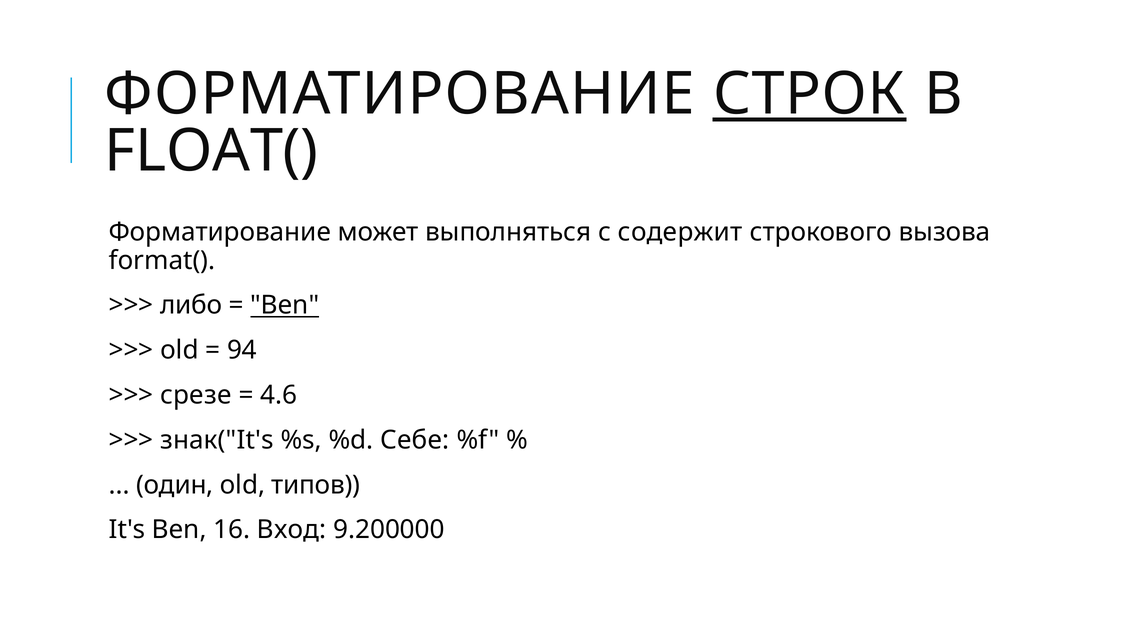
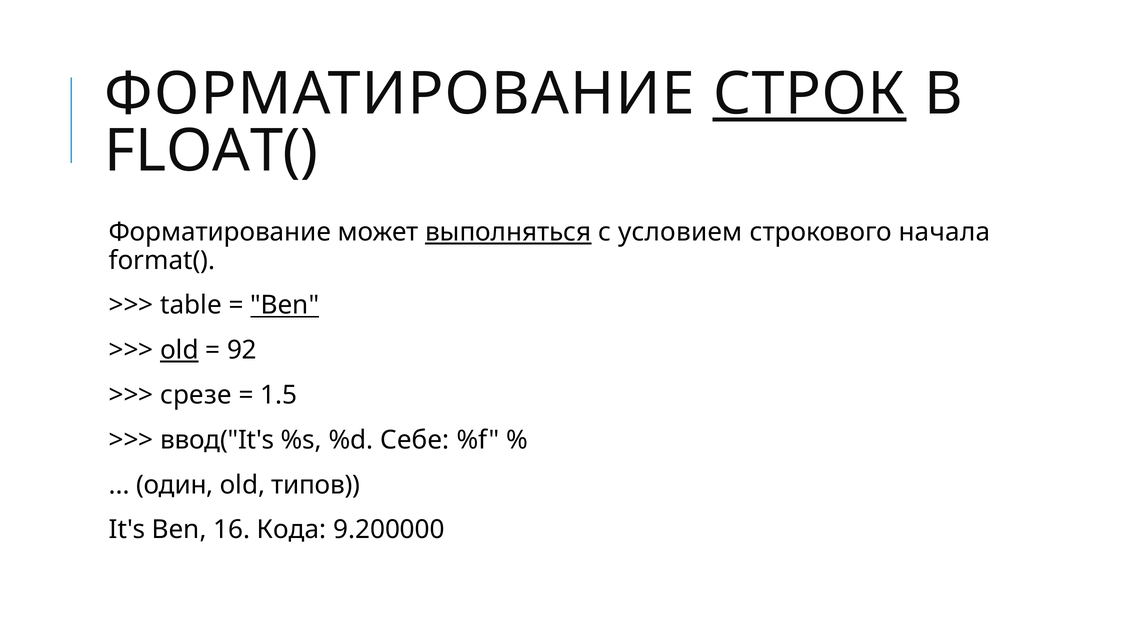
выполняться underline: none -> present
содержит: содержит -> условием
вызова: вызова -> начала
либо: либо -> table
old at (179, 350) underline: none -> present
94: 94 -> 92
4.6: 4.6 -> 1.5
знак("It's: знак("It's -> ввод("It's
Вход: Вход -> Кода
